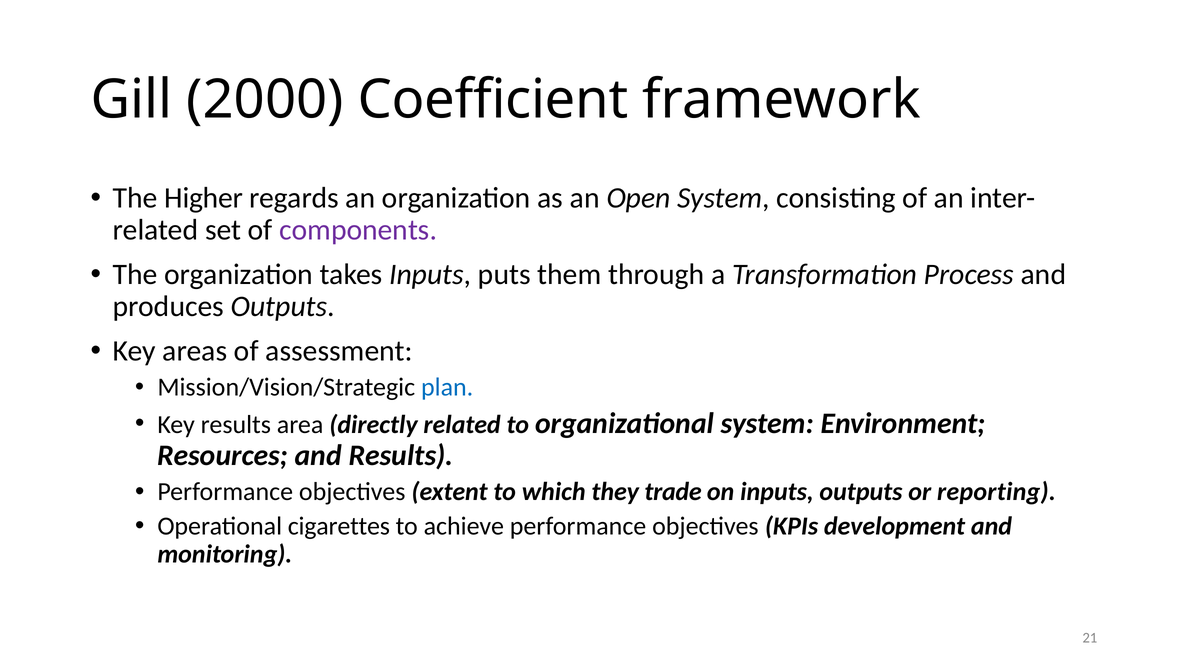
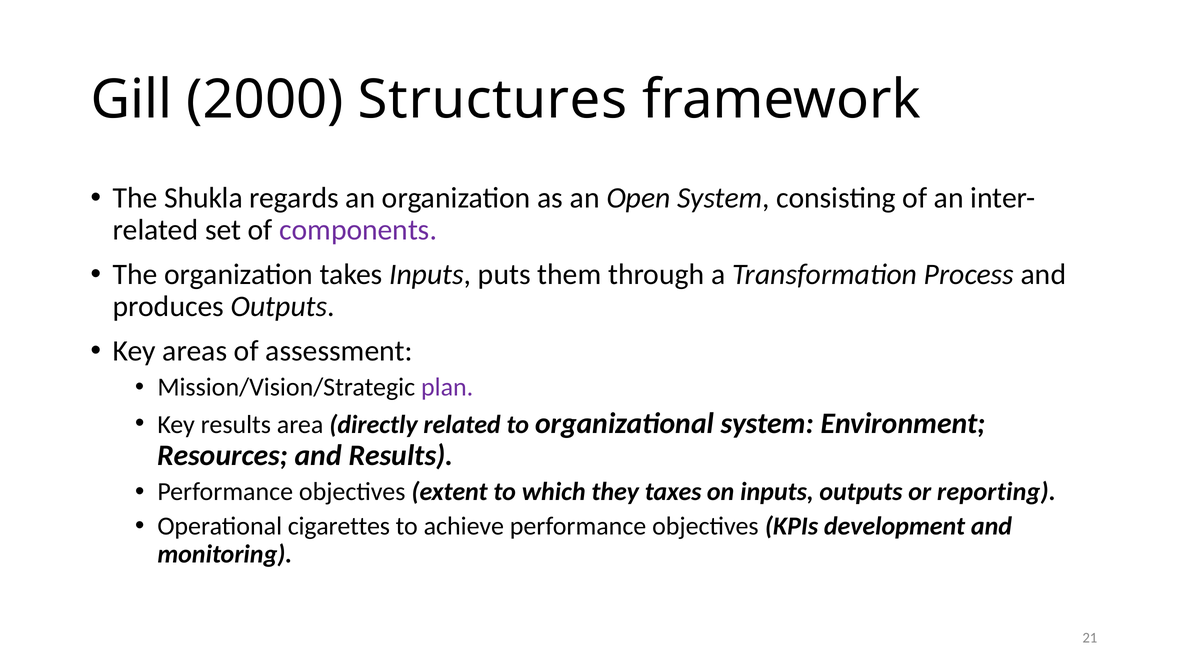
Coefficient: Coefficient -> Structures
Higher: Higher -> Shukla
plan colour: blue -> purple
trade: trade -> taxes
